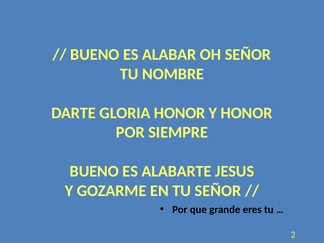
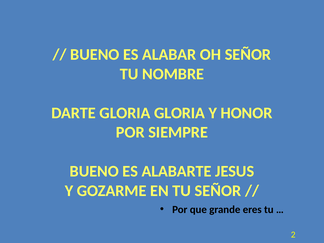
GLORIA HONOR: HONOR -> GLORIA
